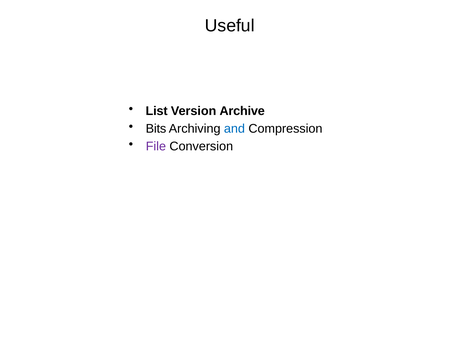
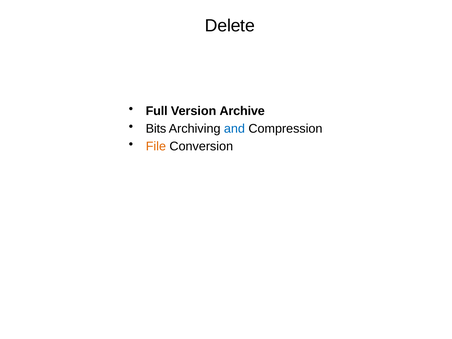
Useful: Useful -> Delete
List: List -> Full
File colour: purple -> orange
